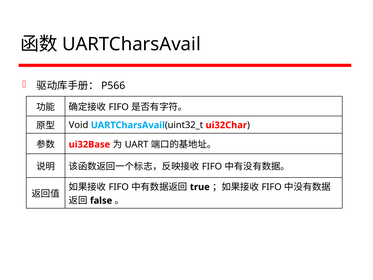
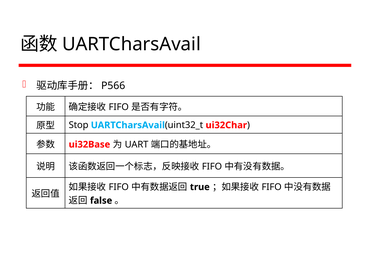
Void: Void -> Stop
